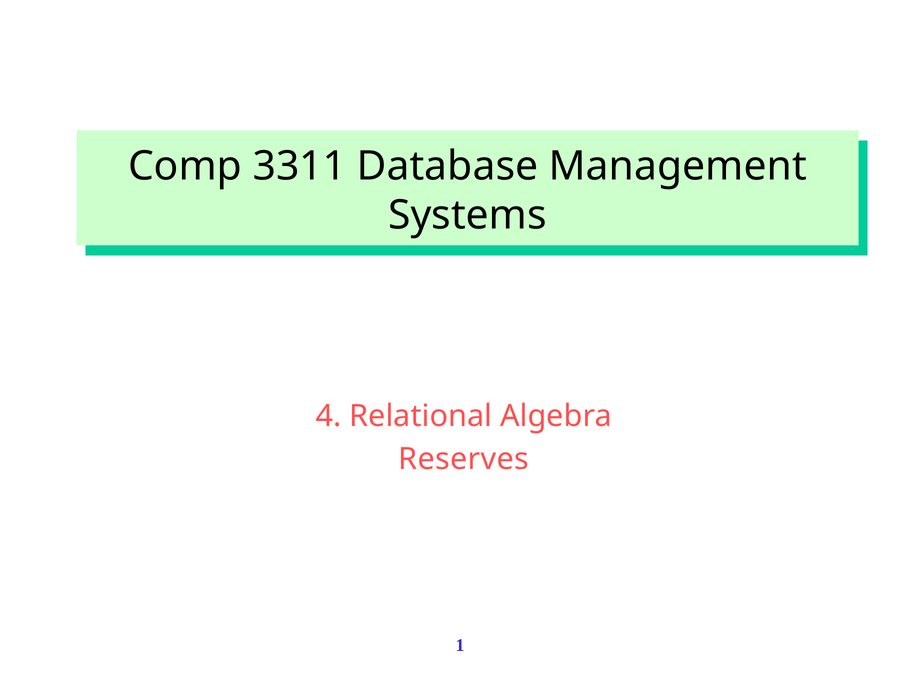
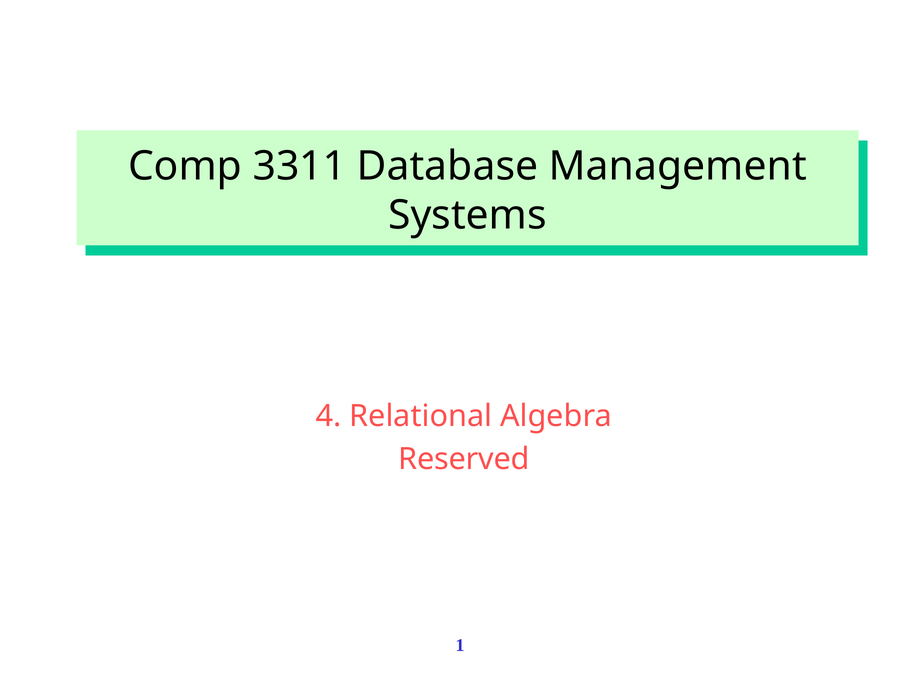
Reserves: Reserves -> Reserved
